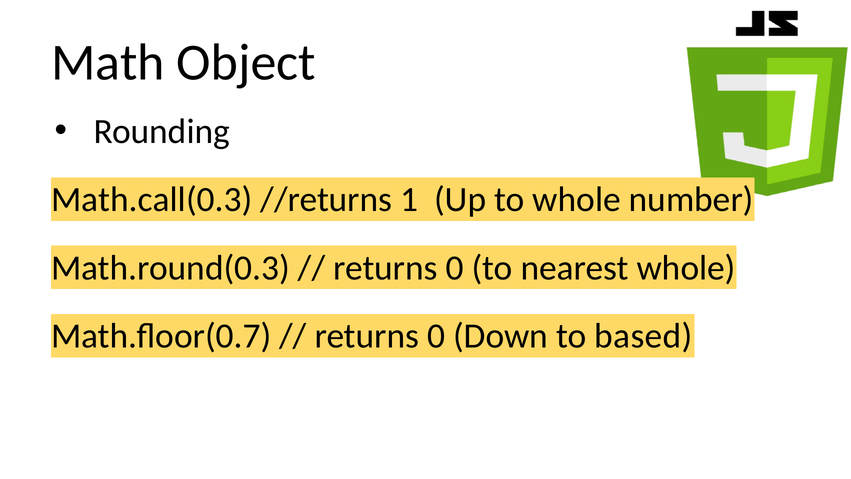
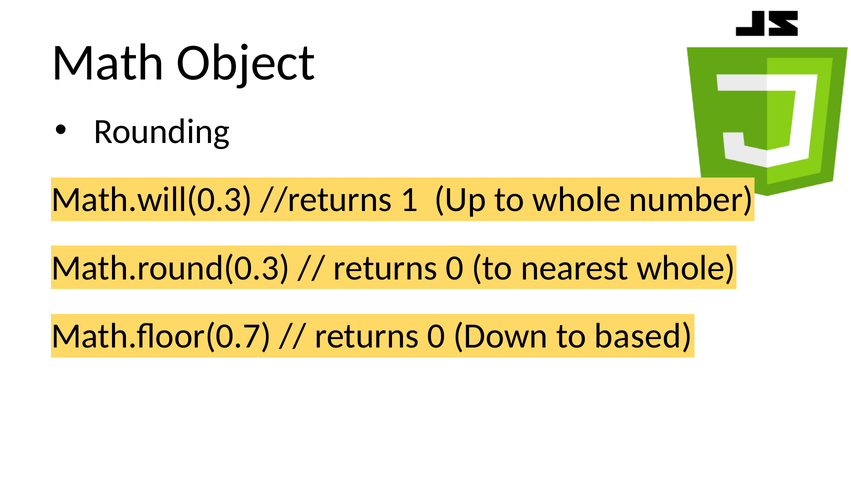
Math.call(0.3: Math.call(0.3 -> Math.will(0.3
